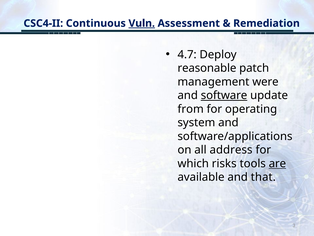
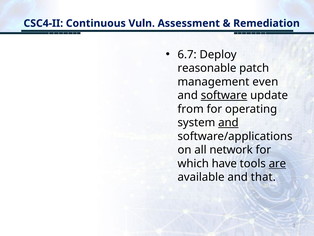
Vuln underline: present -> none
4.7: 4.7 -> 6.7
were: were -> even
and at (228, 122) underline: none -> present
address: address -> network
risks: risks -> have
